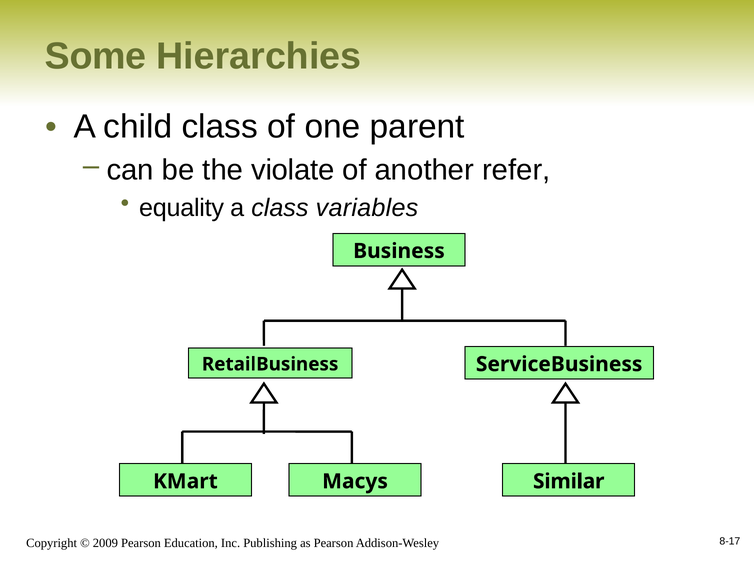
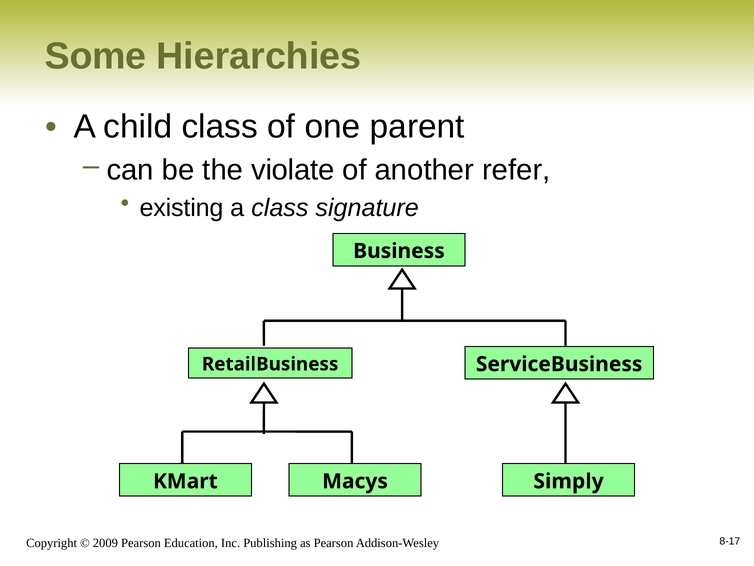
equality: equality -> existing
variables: variables -> signature
Similar: Similar -> Simply
